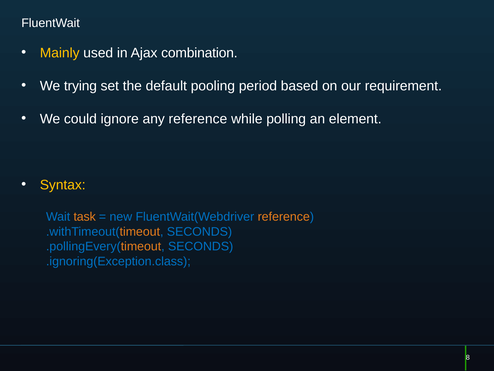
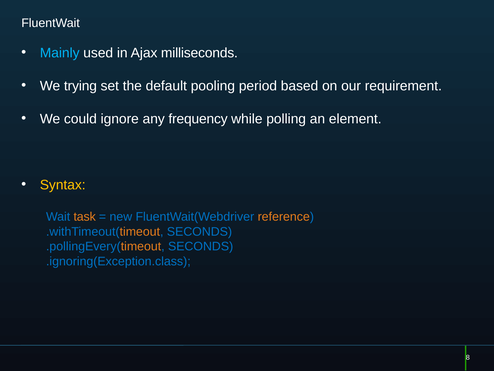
Mainly colour: yellow -> light blue
combination: combination -> milliseconds
any reference: reference -> frequency
